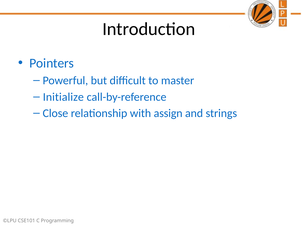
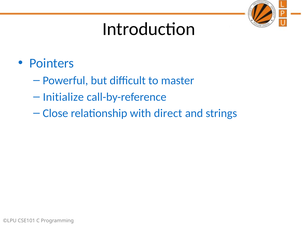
assign: assign -> direct
